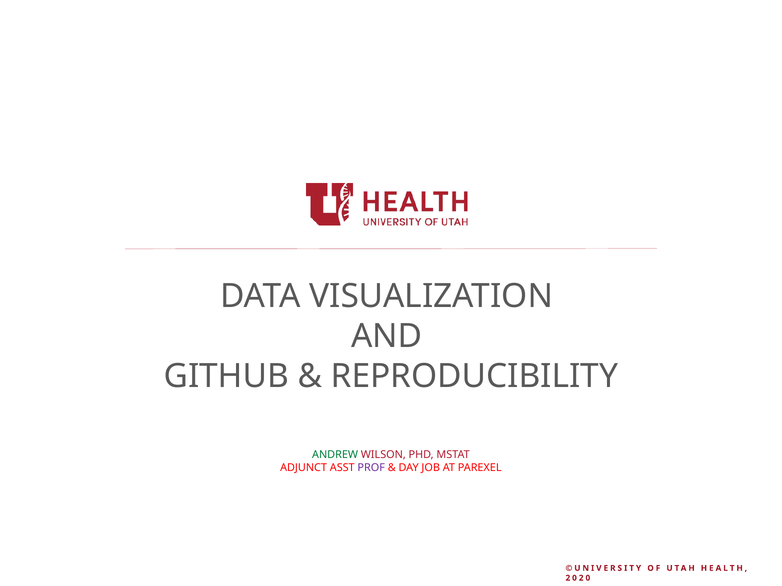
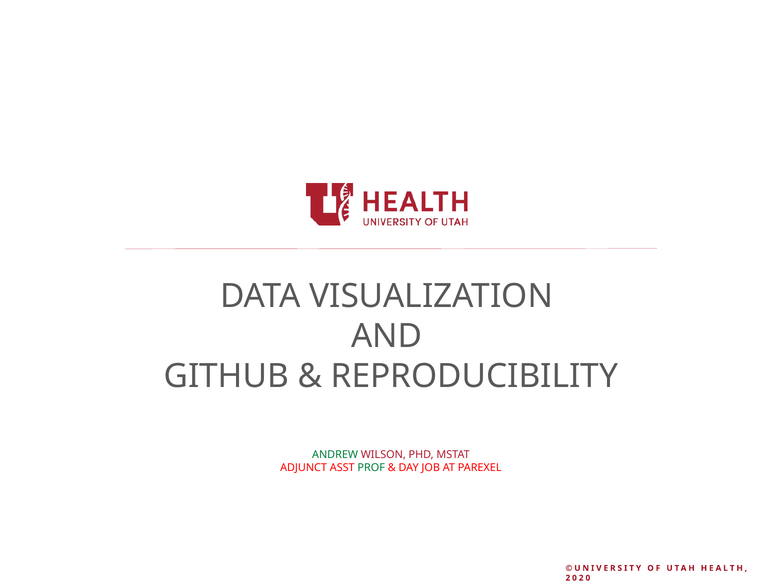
PROF colour: purple -> green
